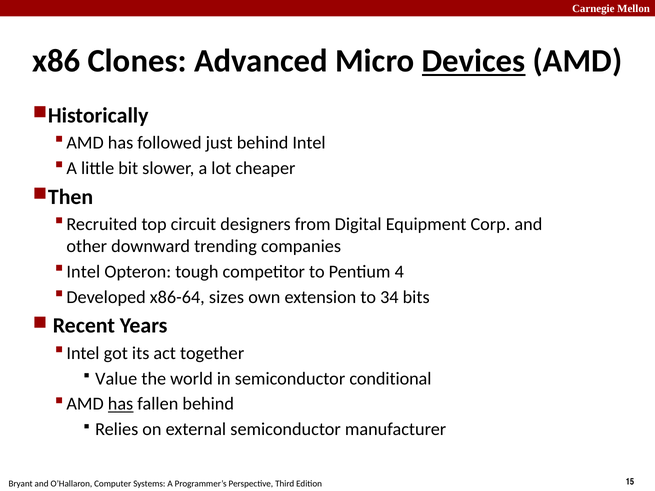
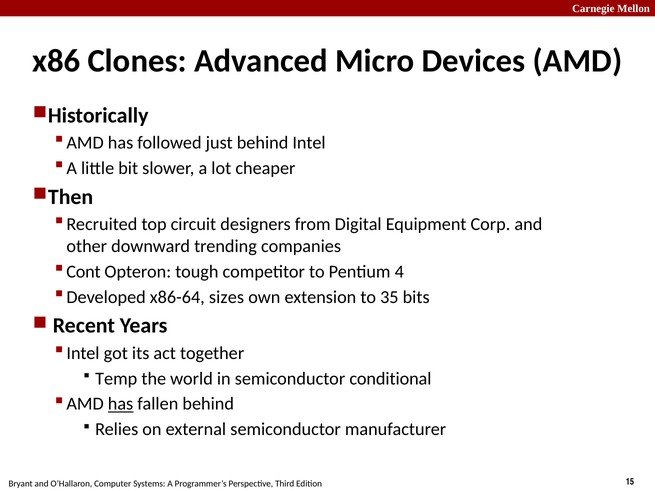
Devices underline: present -> none
Intel at (83, 272): Intel -> Cont
34: 34 -> 35
Value: Value -> Temp
